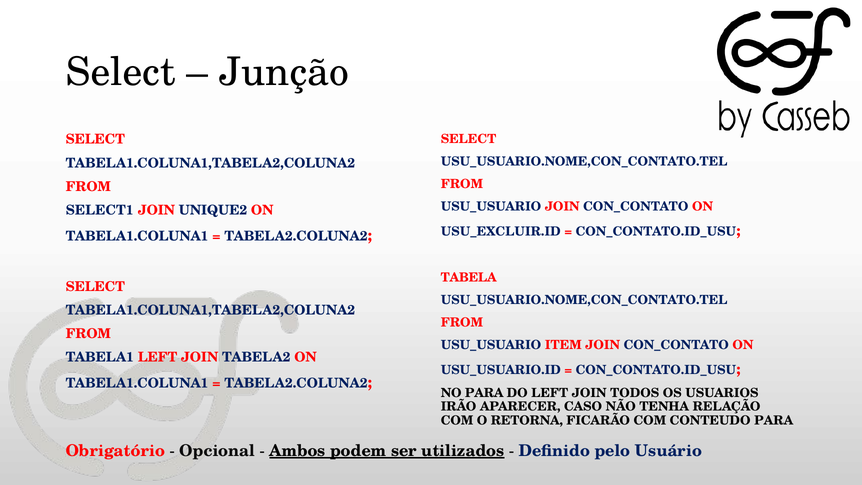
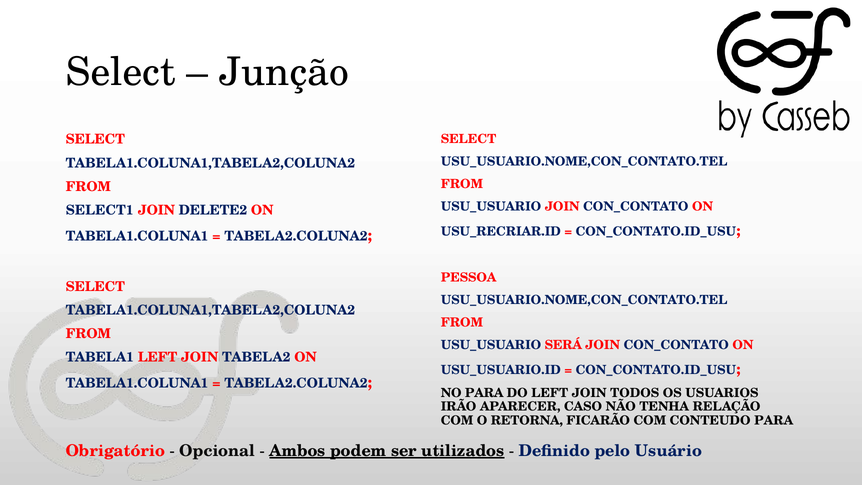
UNIQUE2: UNIQUE2 -> DELETE2
USU_EXCLUIR.ID: USU_EXCLUIR.ID -> USU_RECRIAR.ID
TABELA: TABELA -> PESSOA
ITEM: ITEM -> SERÁ
